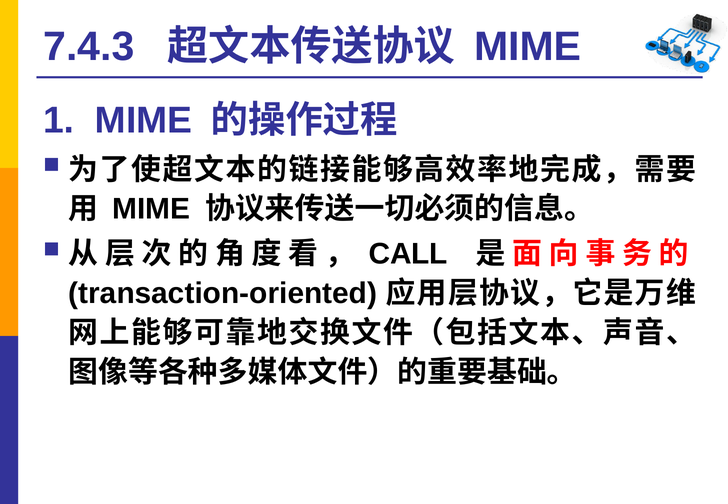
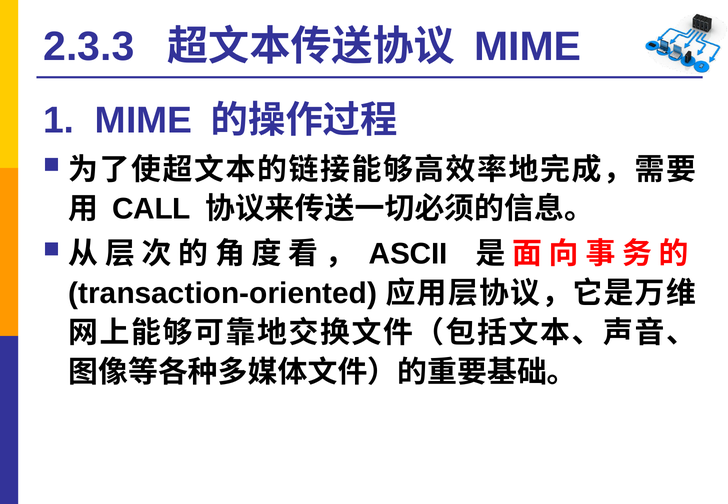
7.4.3: 7.4.3 -> 2.3.3
MIME at (151, 209): MIME -> CALL
CALL: CALL -> ASCII
